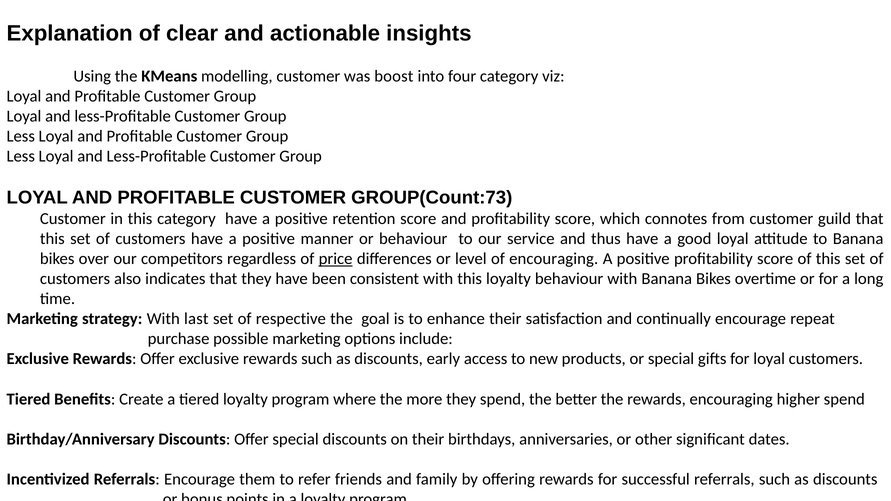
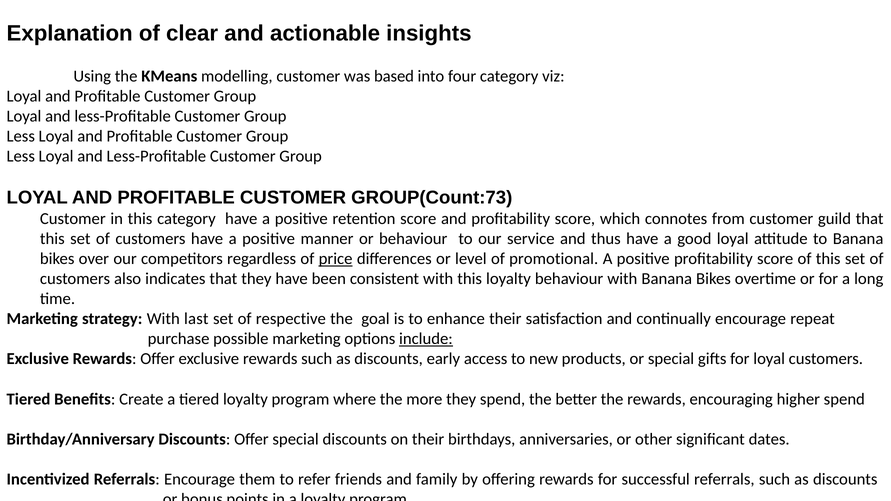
boost: boost -> based
of encouraging: encouraging -> promotional
include underline: none -> present
